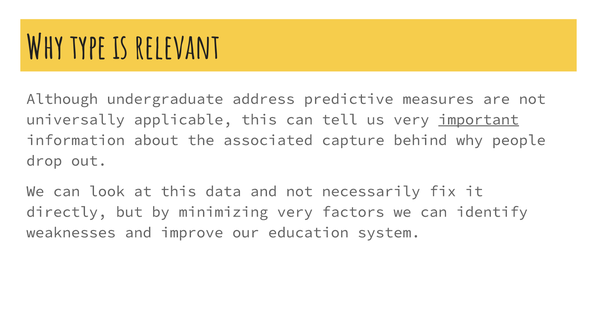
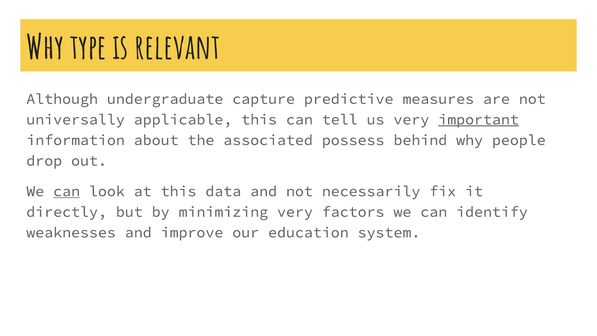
address: address -> capture
capture: capture -> possess
can at (67, 191) underline: none -> present
